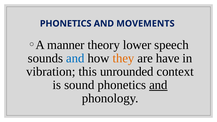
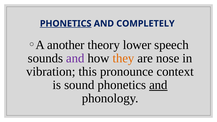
PHONETICS at (66, 24) underline: none -> present
MOVEMENTS: MOVEMENTS -> COMPLETELY
manner: manner -> another
and at (75, 58) colour: blue -> purple
have: have -> nose
unrounded: unrounded -> pronounce
